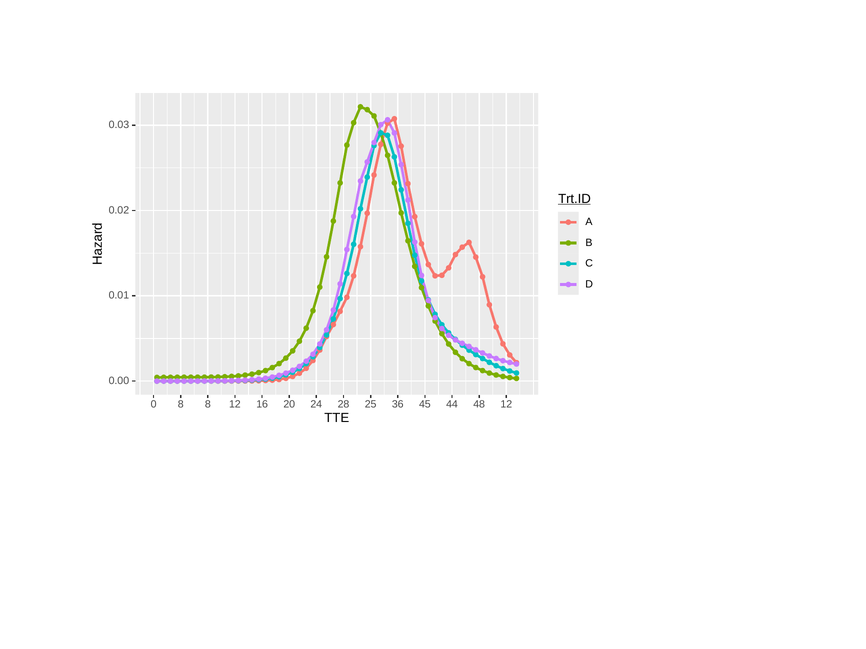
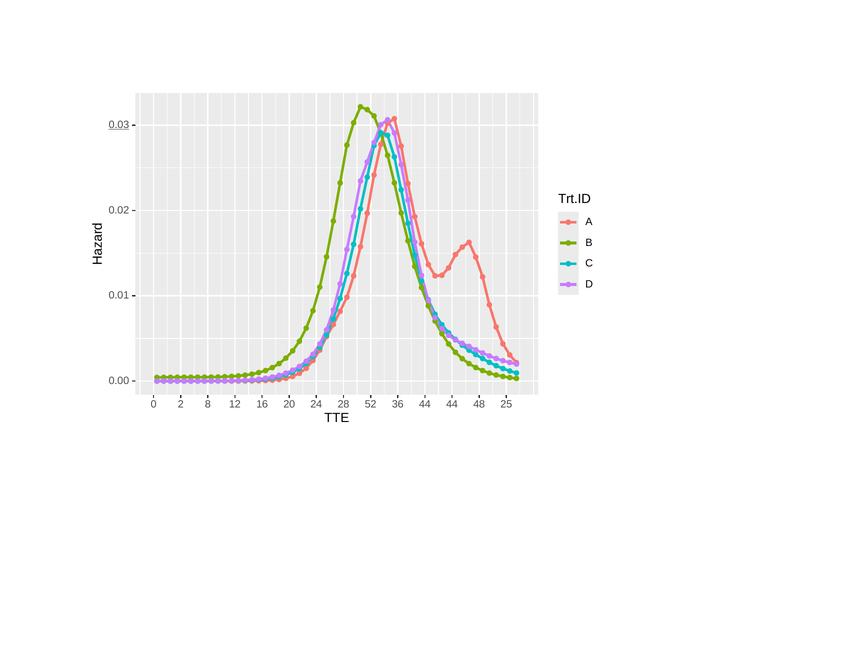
0.03 underline: none -> present
Trt.ID underline: present -> none
0 8: 8 -> 2
25: 25 -> 52
36 45: 45 -> 44
48 12: 12 -> 25
